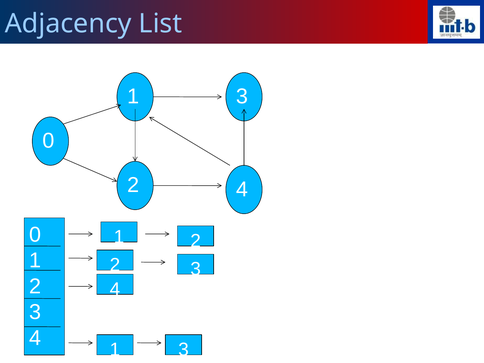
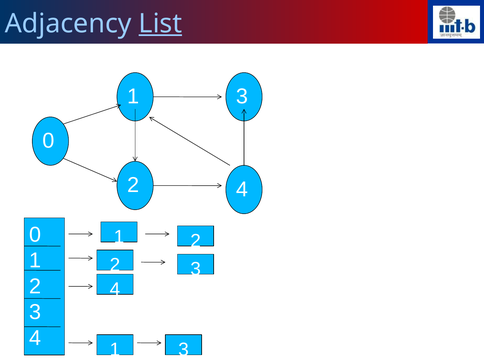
List underline: none -> present
